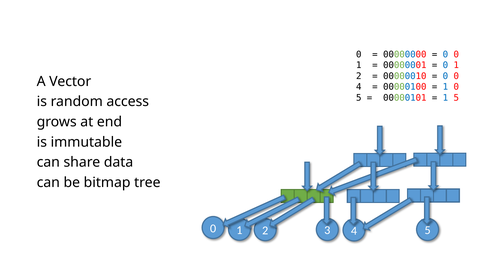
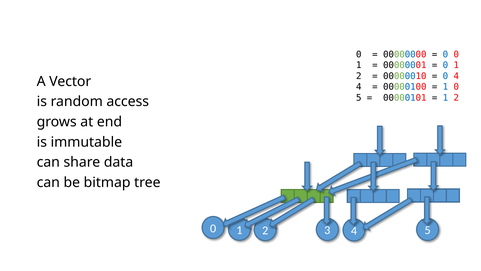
0 at (456, 76): 0 -> 4
5 at (456, 98): 5 -> 2
